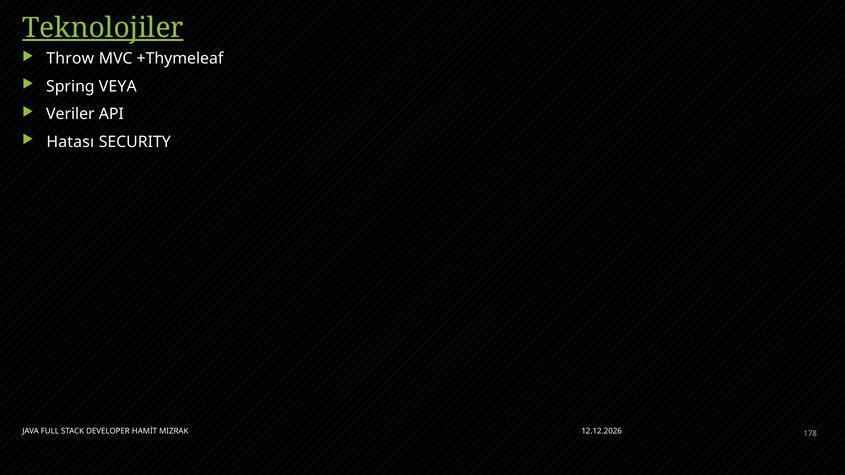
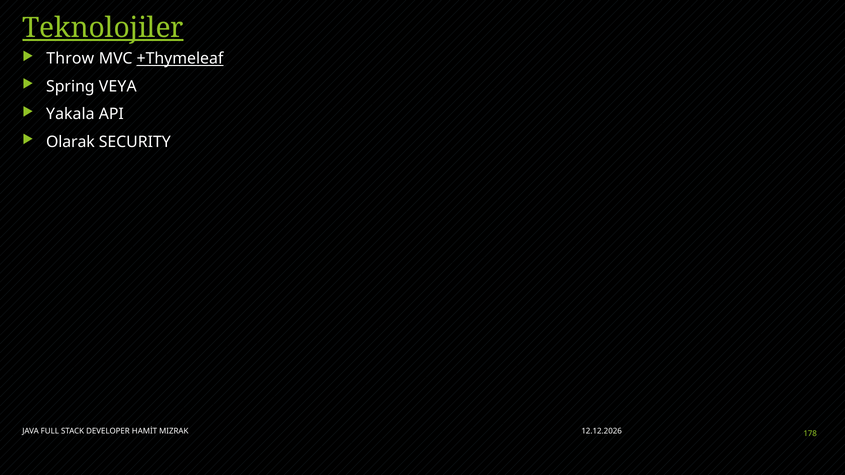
+Thymeleaf underline: none -> present
Veriler: Veriler -> Yakala
Hatası: Hatası -> Olarak
